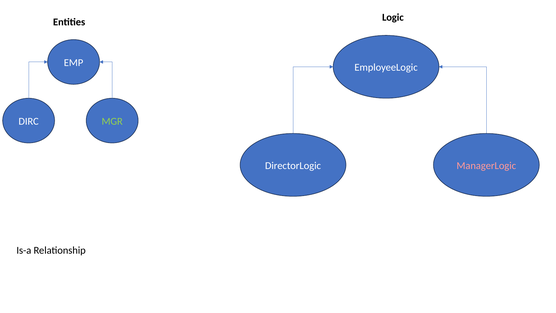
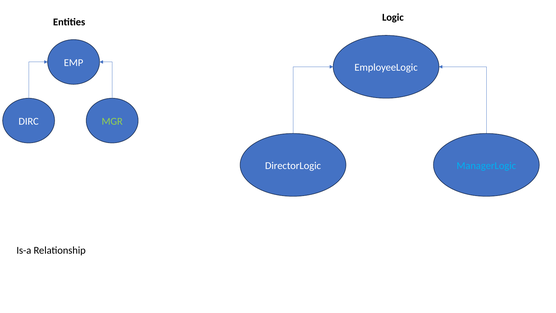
ManagerLogic colour: pink -> light blue
